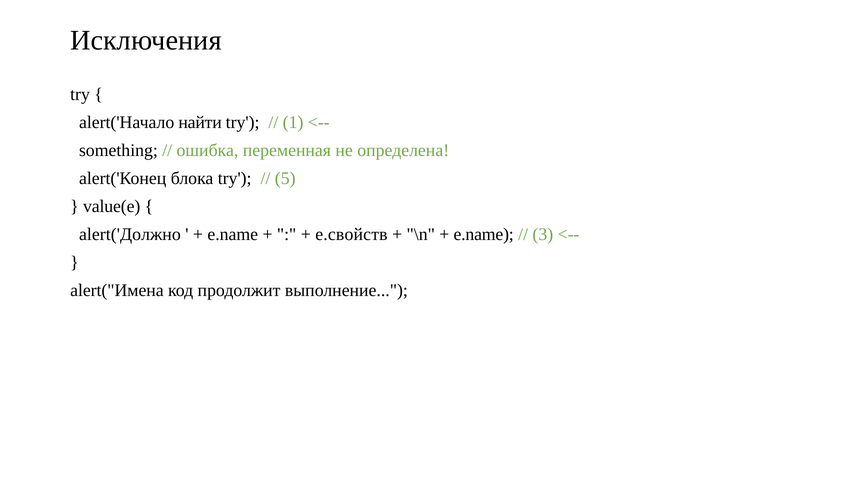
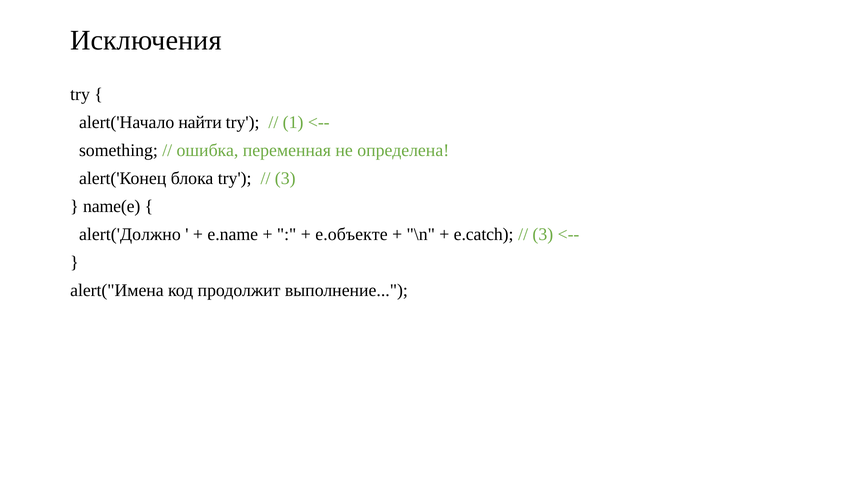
5 at (285, 178): 5 -> 3
value(e: value(e -> name(e
e.свойств: e.свойств -> e.объекте
e.name at (484, 234): e.name -> e.catch
